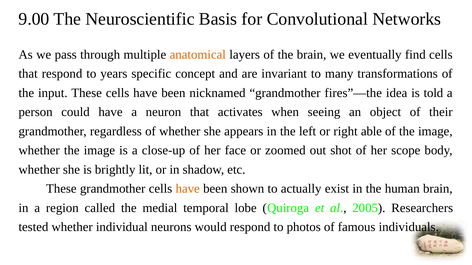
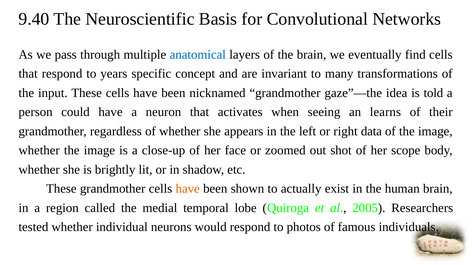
9.00: 9.00 -> 9.40
anatomical colour: orange -> blue
fires”—the: fires”—the -> gaze”—the
object: object -> learns
able: able -> data
